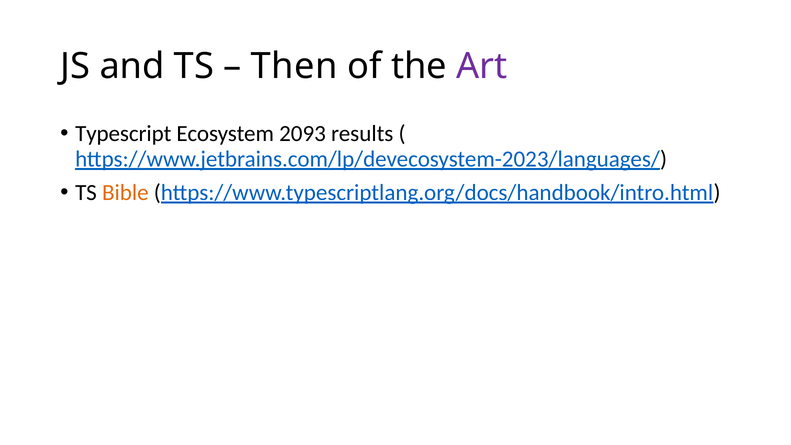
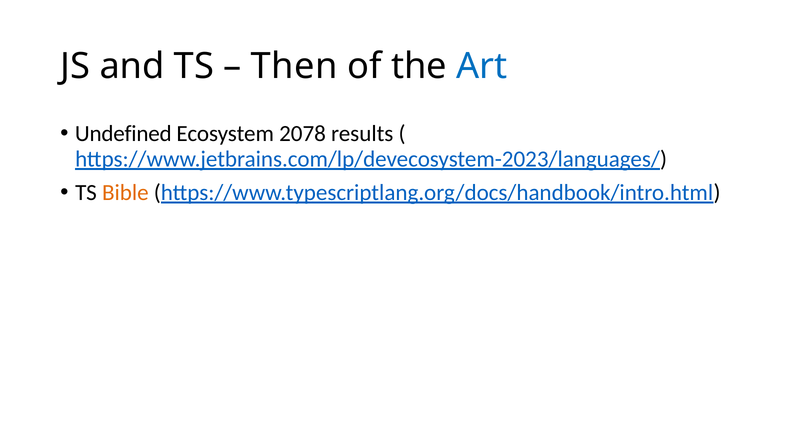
Art colour: purple -> blue
Typescript: Typescript -> Undefined
2093: 2093 -> 2078
